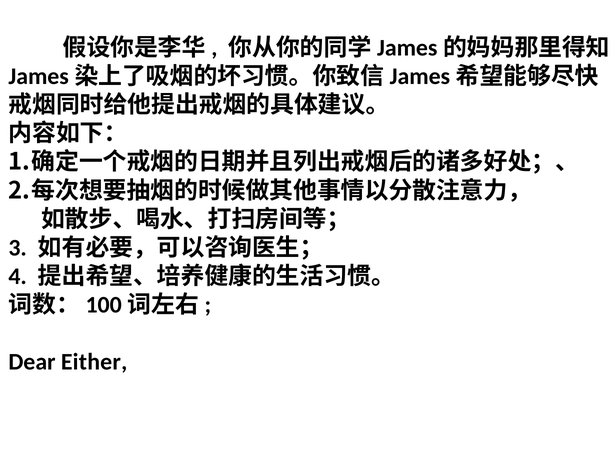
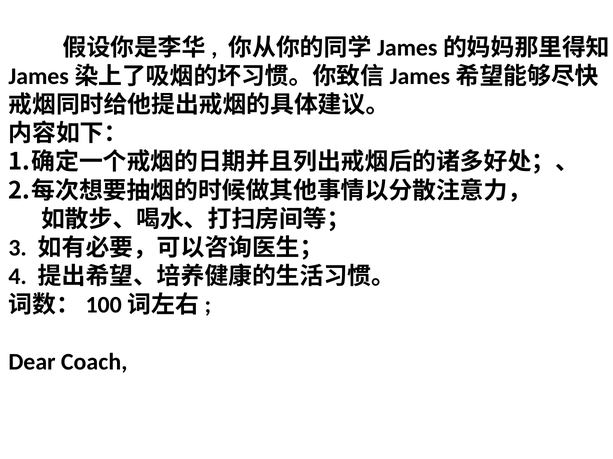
Either: Either -> Coach
